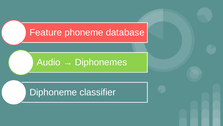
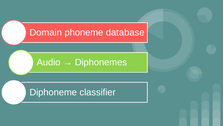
Feature: Feature -> Domain
